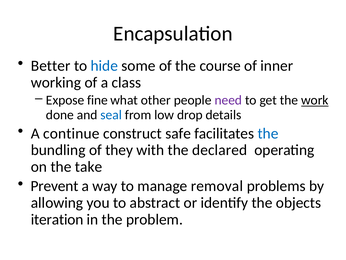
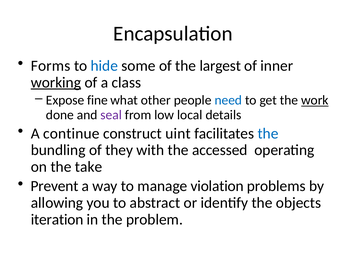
Better: Better -> Forms
course: course -> largest
working underline: none -> present
need colour: purple -> blue
seal colour: blue -> purple
drop: drop -> local
safe: safe -> uint
declared: declared -> accessed
removal: removal -> violation
